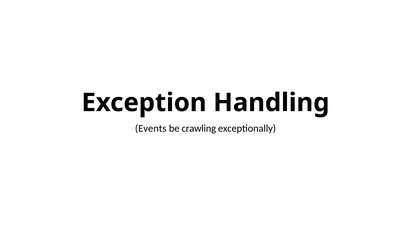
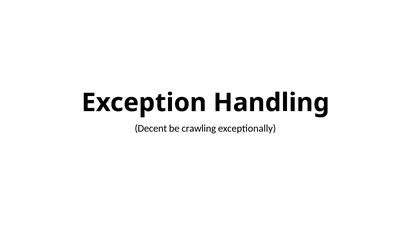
Events: Events -> Decent
